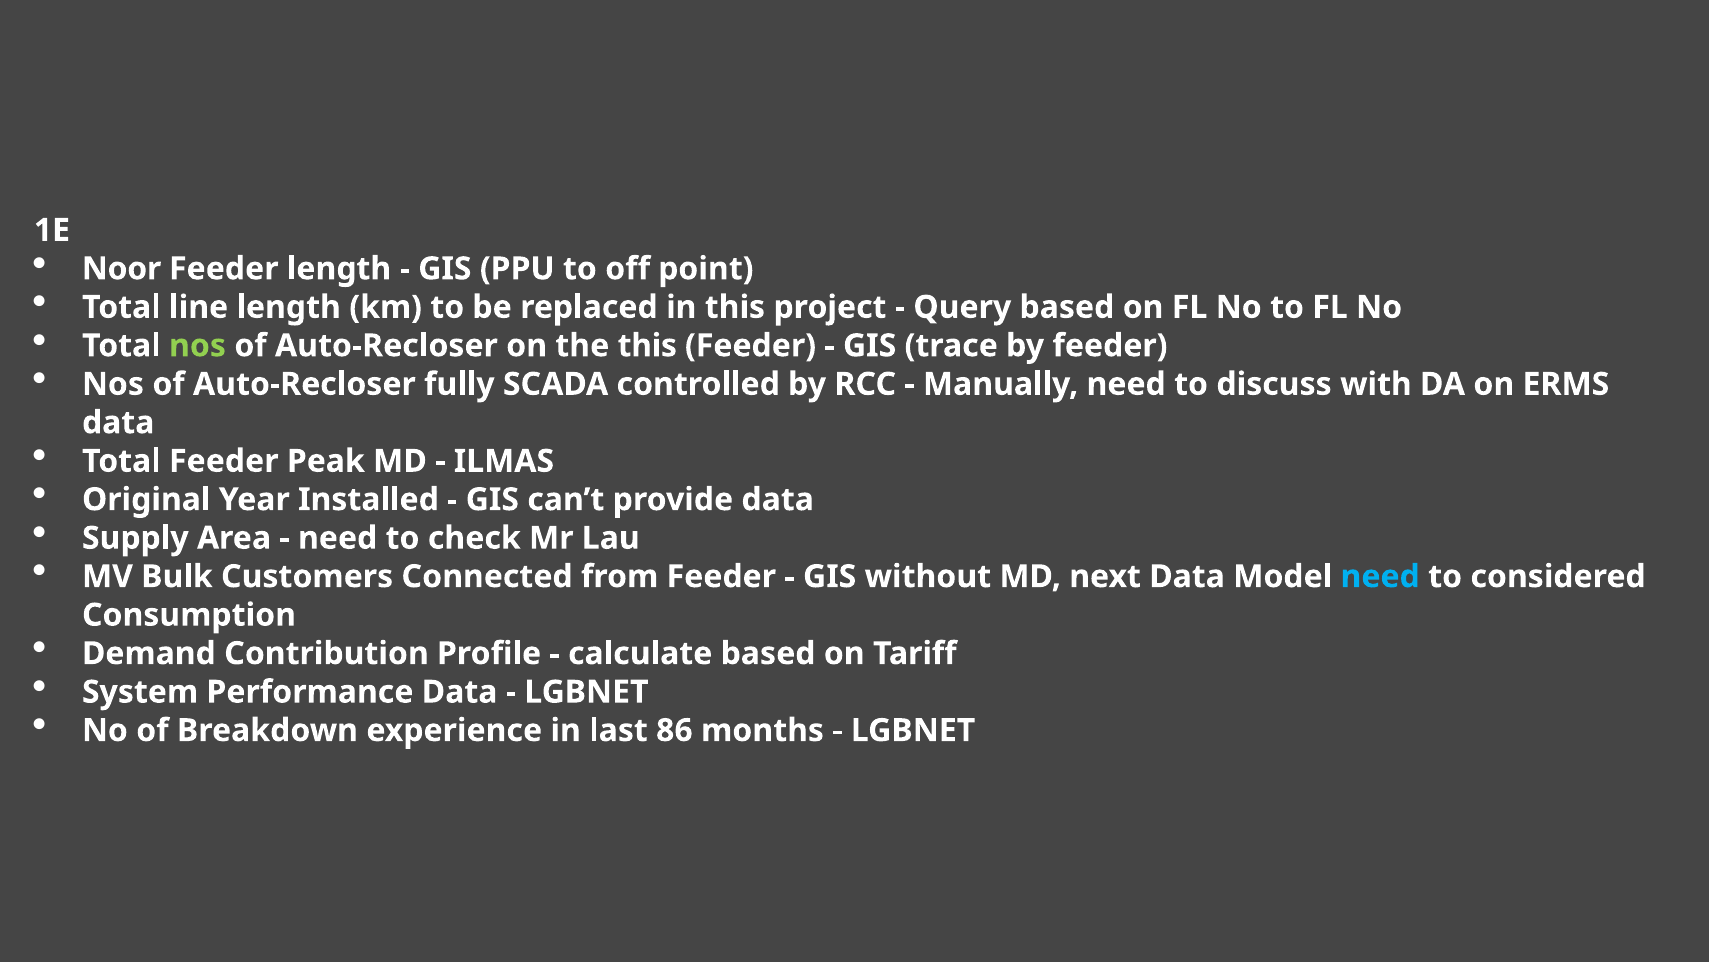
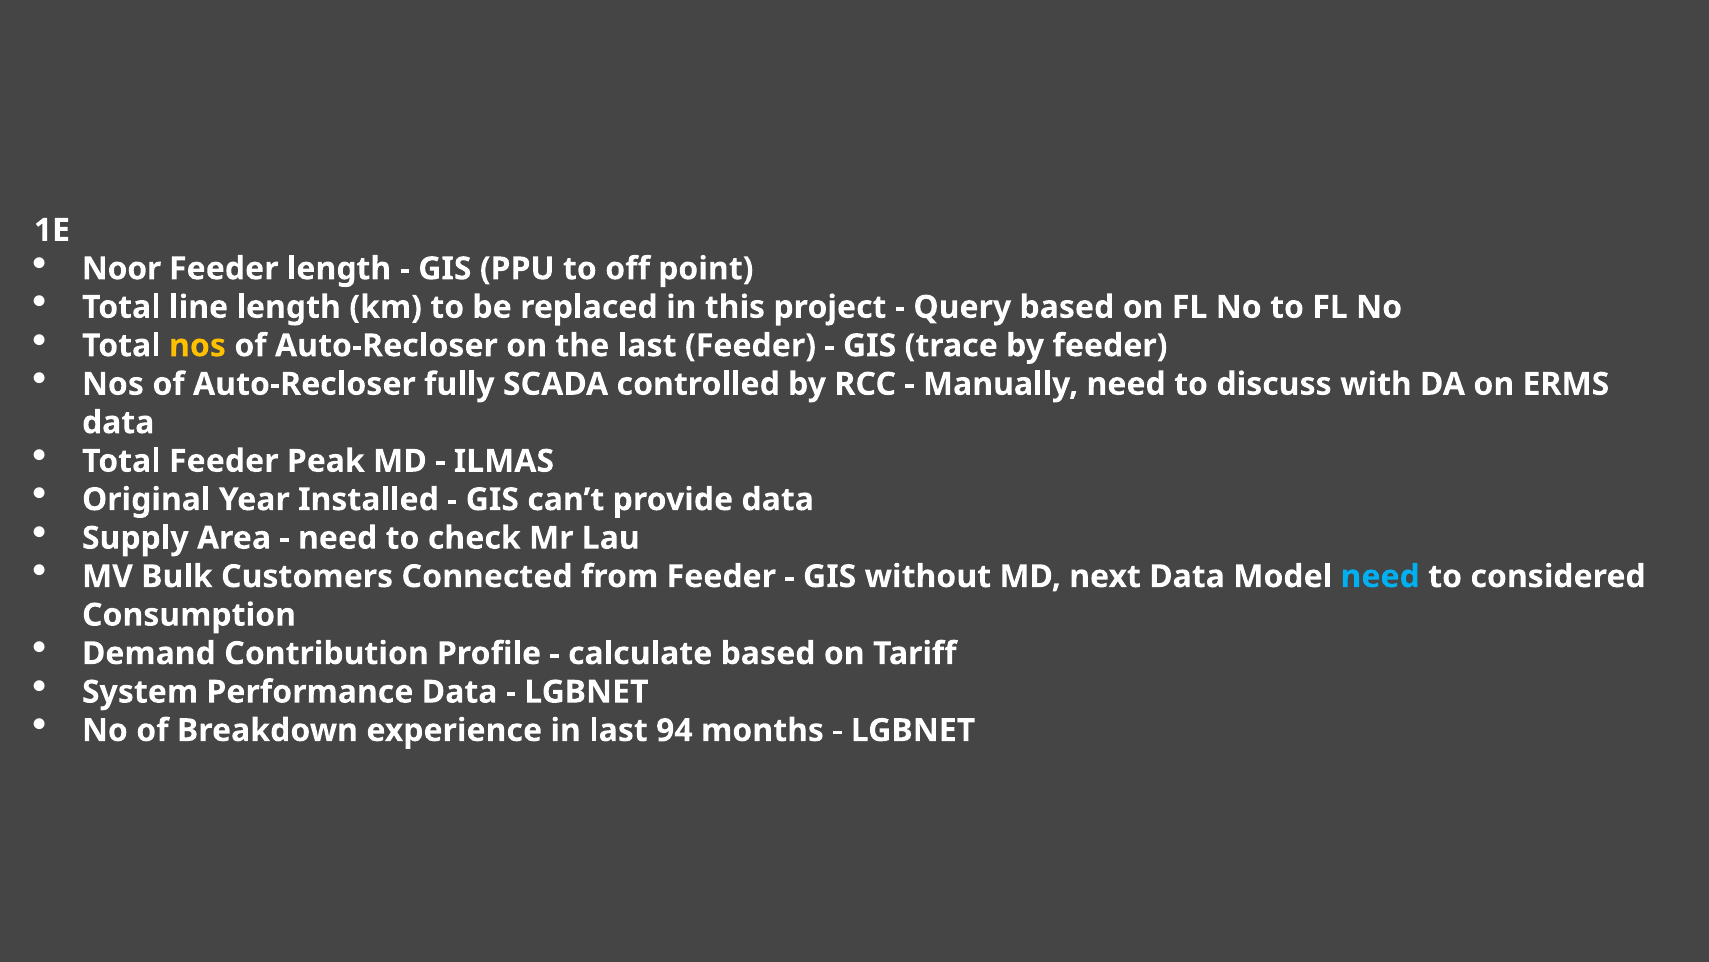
nos at (198, 345) colour: light green -> yellow
the this: this -> last
86: 86 -> 94
